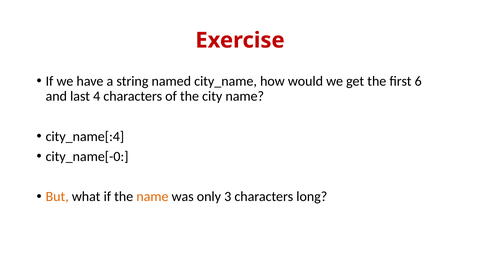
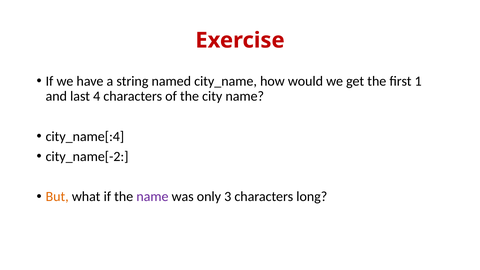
6: 6 -> 1
city_name[-0: city_name[-0 -> city_name[-2
name at (152, 197) colour: orange -> purple
